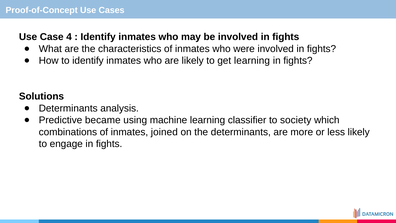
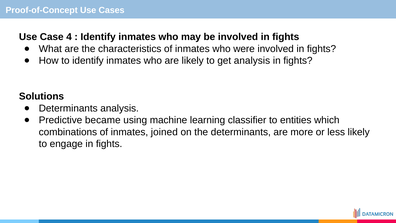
get learning: learning -> analysis
society: society -> entities
